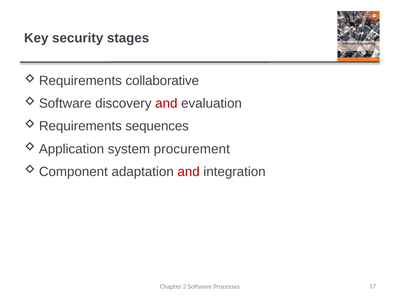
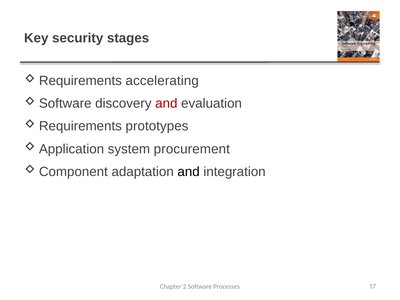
collaborative: collaborative -> accelerating
sequences: sequences -> prototypes
and at (189, 172) colour: red -> black
